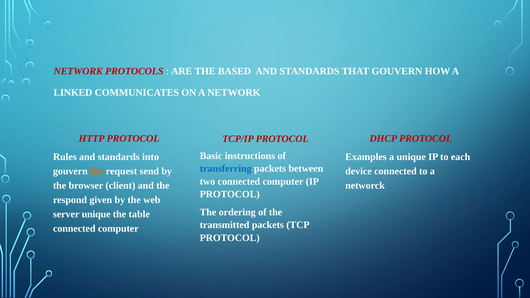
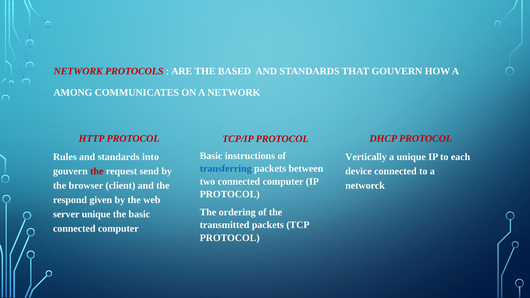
LINKED: LINKED -> AMONG
Examples: Examples -> Vertically
the at (97, 171) colour: orange -> red
the table: table -> basic
